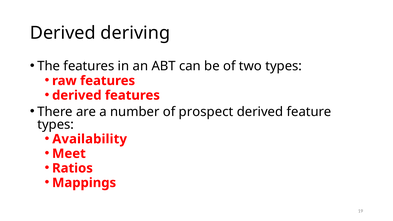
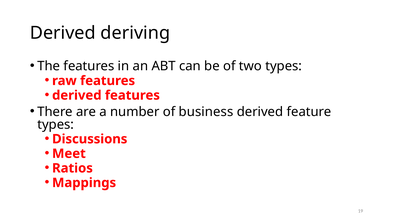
prospect: prospect -> business
Availability: Availability -> Discussions
